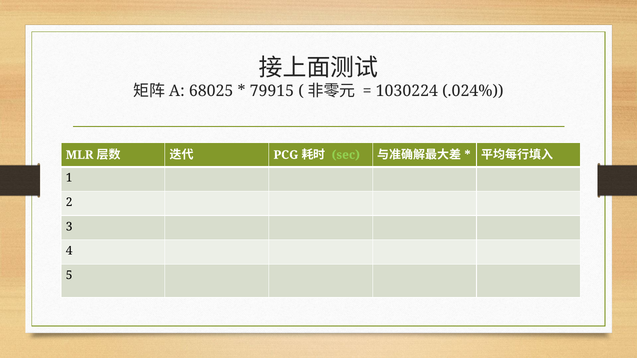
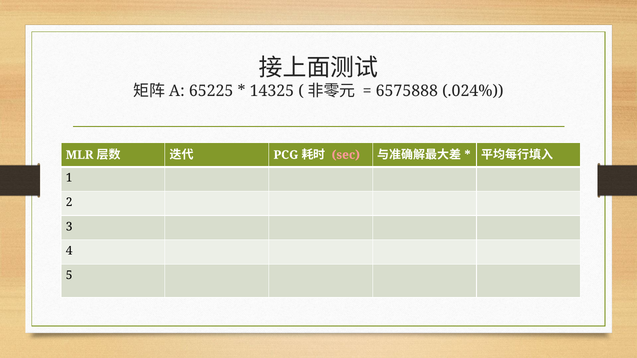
68025: 68025 -> 65225
79915: 79915 -> 14325
1030224: 1030224 -> 6575888
sec colour: light green -> pink
